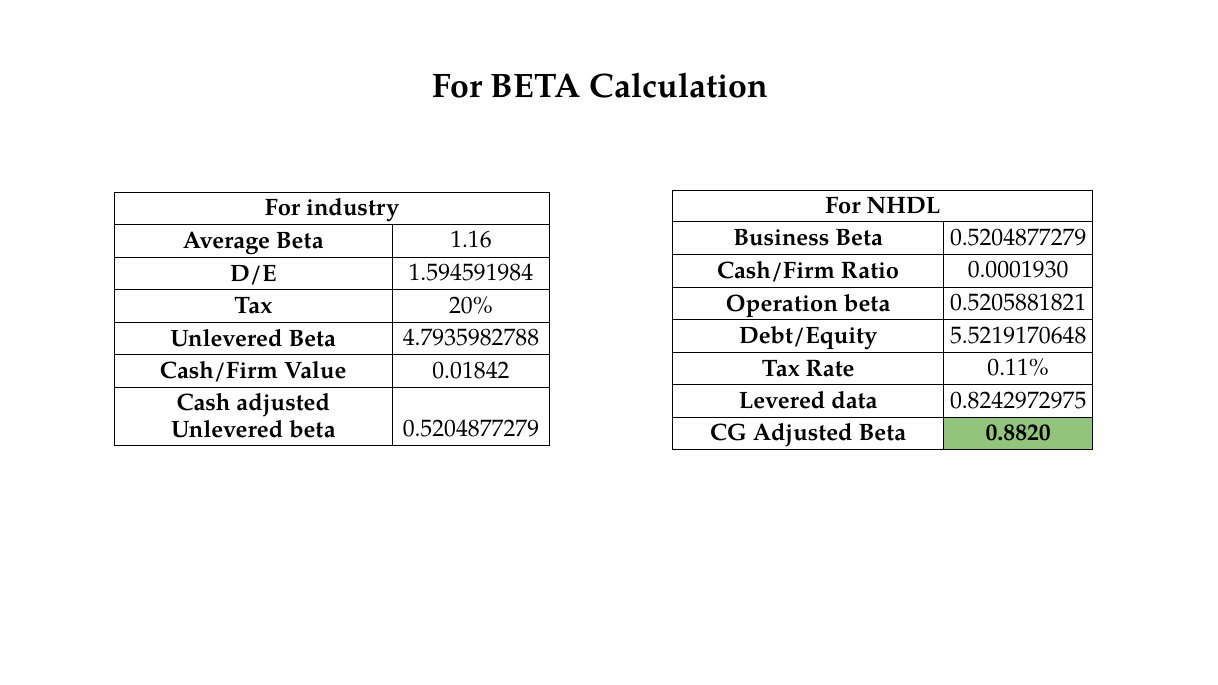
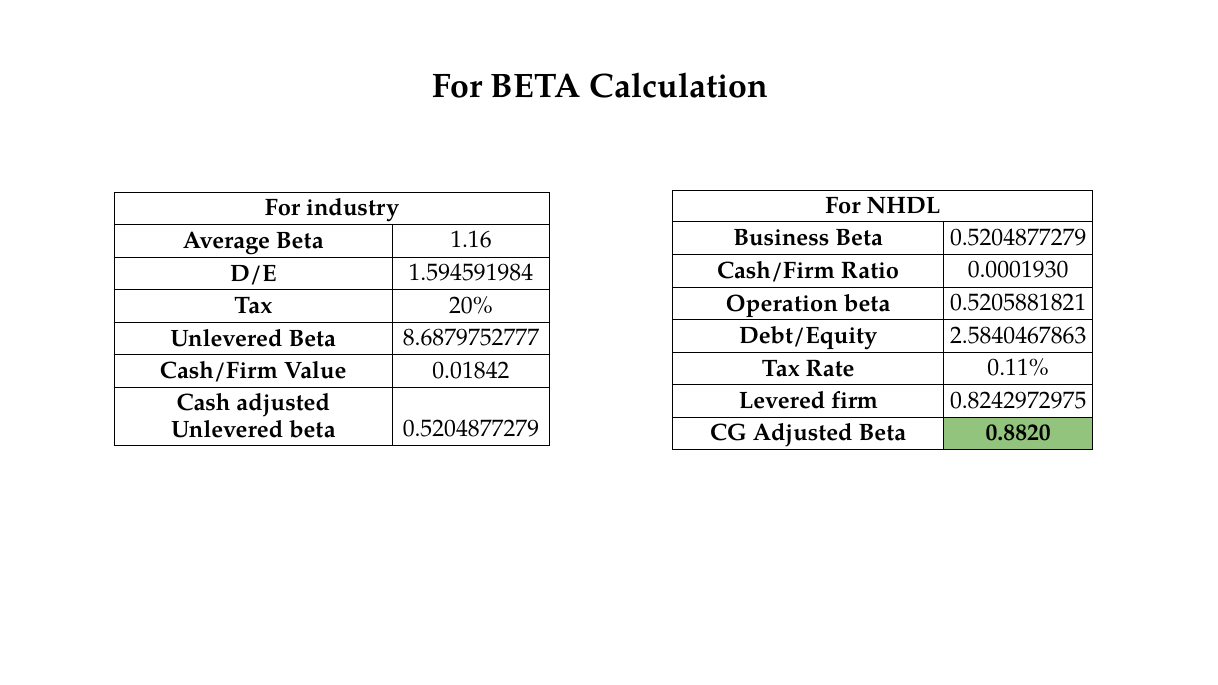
5.5219170648: 5.5219170648 -> 2.5840467863
4.7935982788: 4.7935982788 -> 8.6879752777
data: data -> firm
